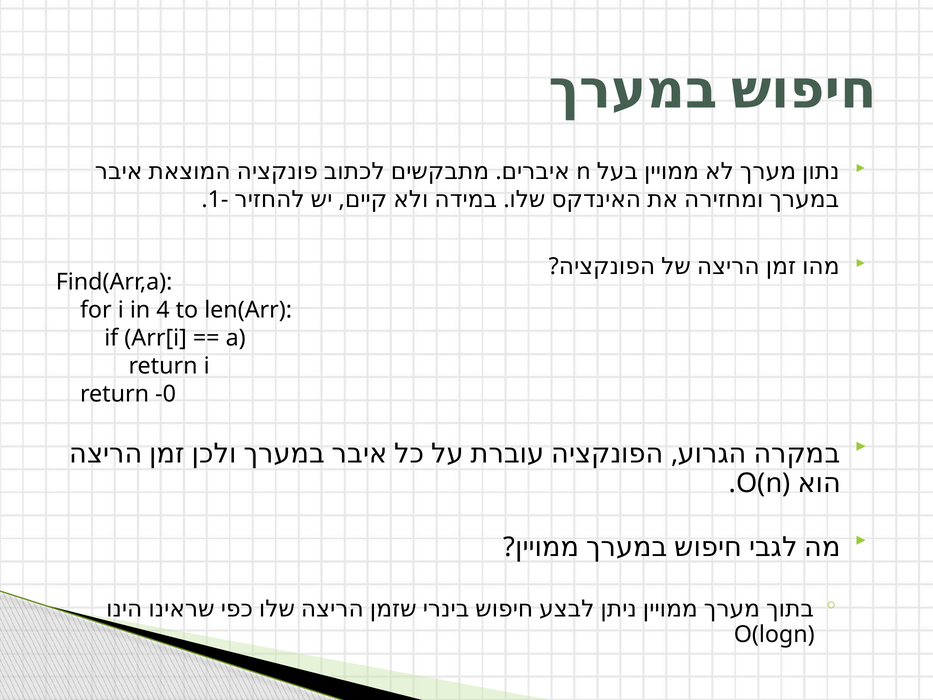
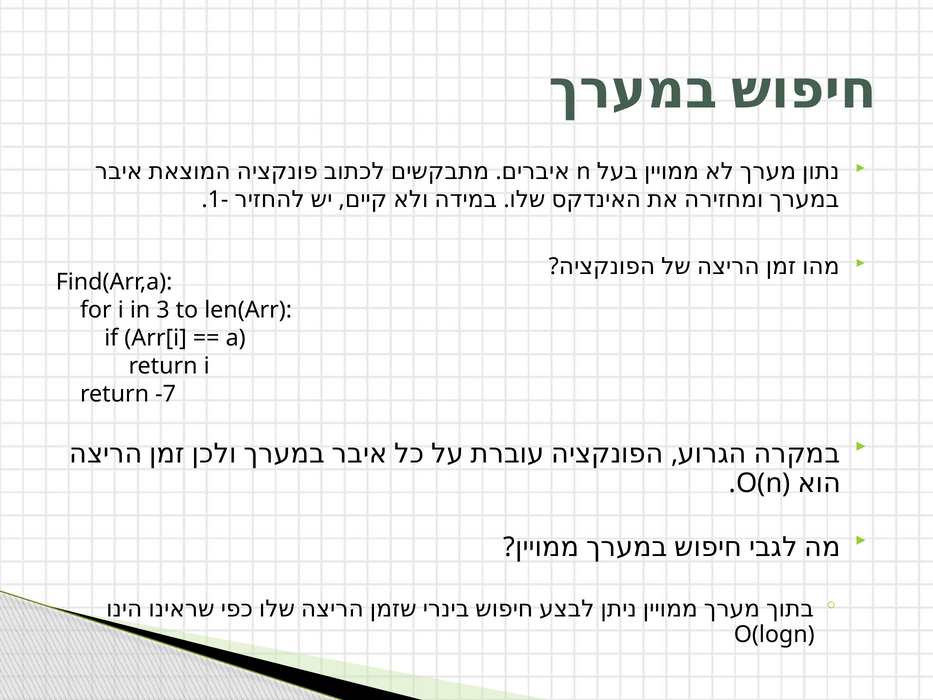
4: 4 -> 3
-0: -0 -> -7
